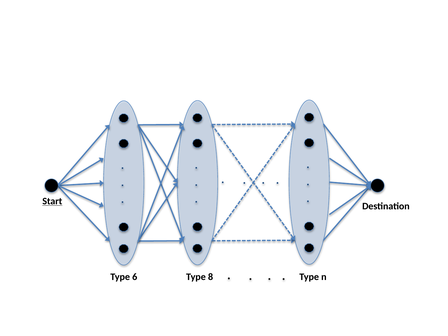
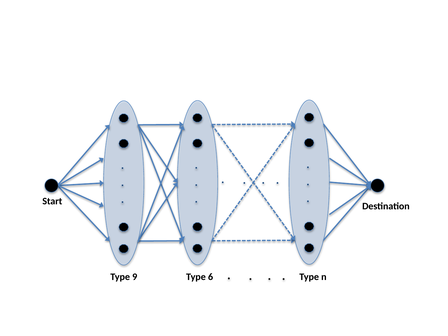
Start underline: present -> none
8: 8 -> 6
6: 6 -> 9
